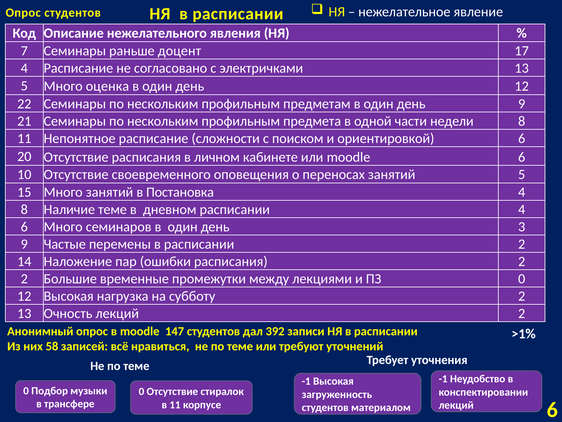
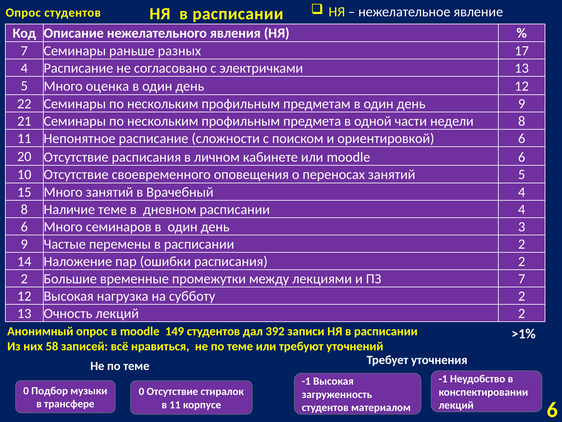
доцент: доцент -> разных
Постановка: Постановка -> Врачебный
ПЗ 0: 0 -> 7
147: 147 -> 149
